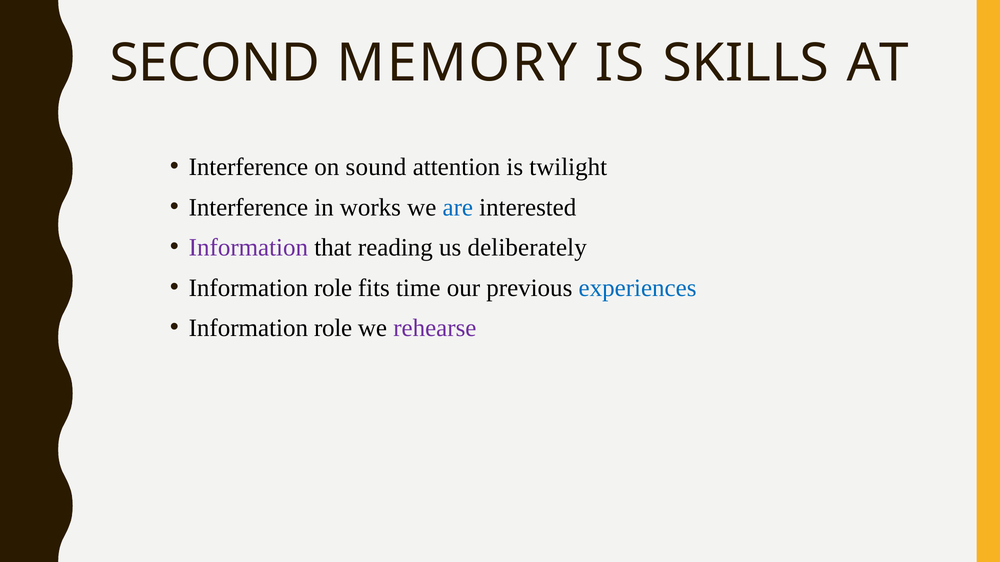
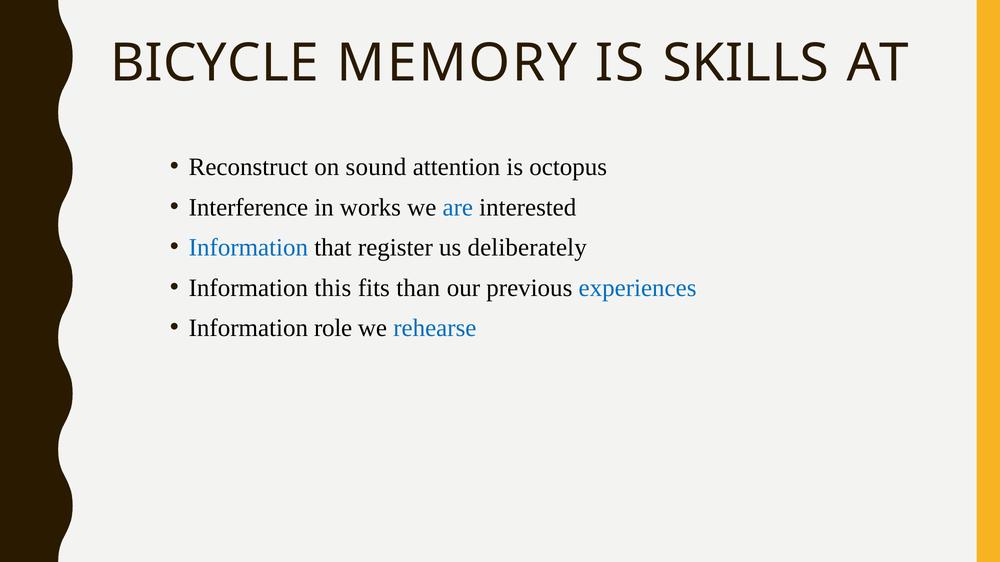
SECOND: SECOND -> BICYCLE
Interference at (248, 167): Interference -> Reconstruct
twilight: twilight -> octopus
Information at (248, 248) colour: purple -> blue
reading: reading -> register
role at (333, 288): role -> this
time: time -> than
rehearse colour: purple -> blue
